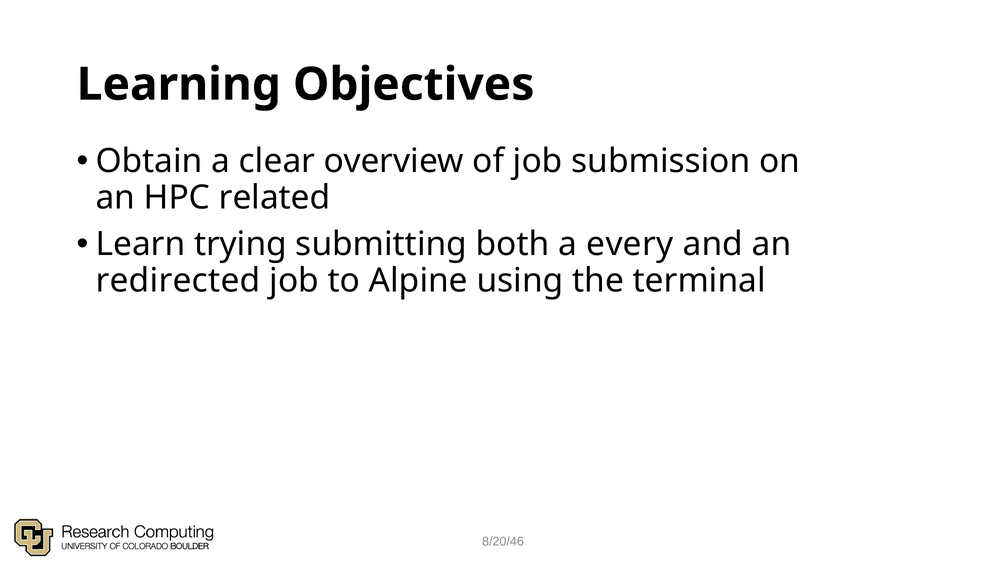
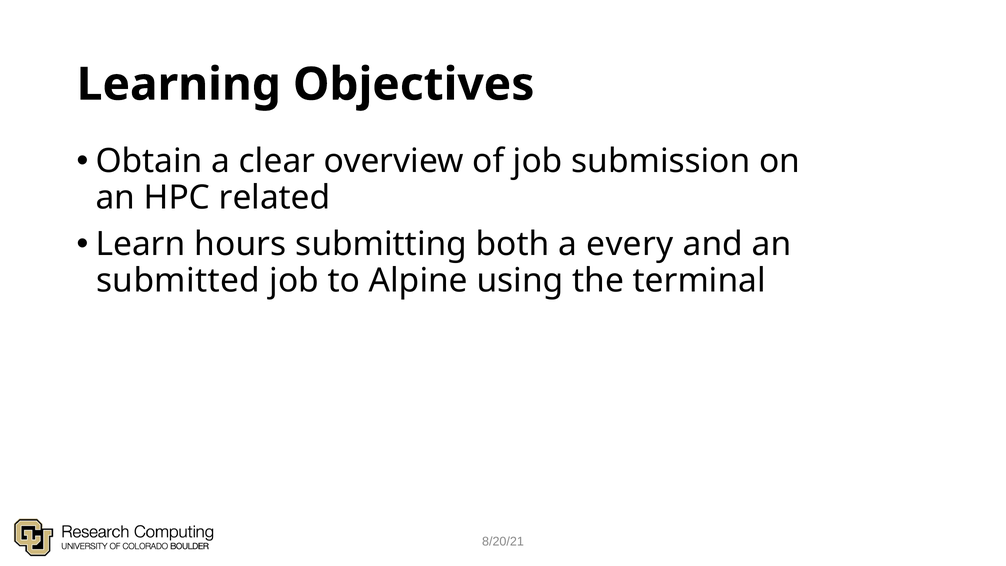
trying: trying -> hours
redirected: redirected -> submitted
8/20/46: 8/20/46 -> 8/20/21
